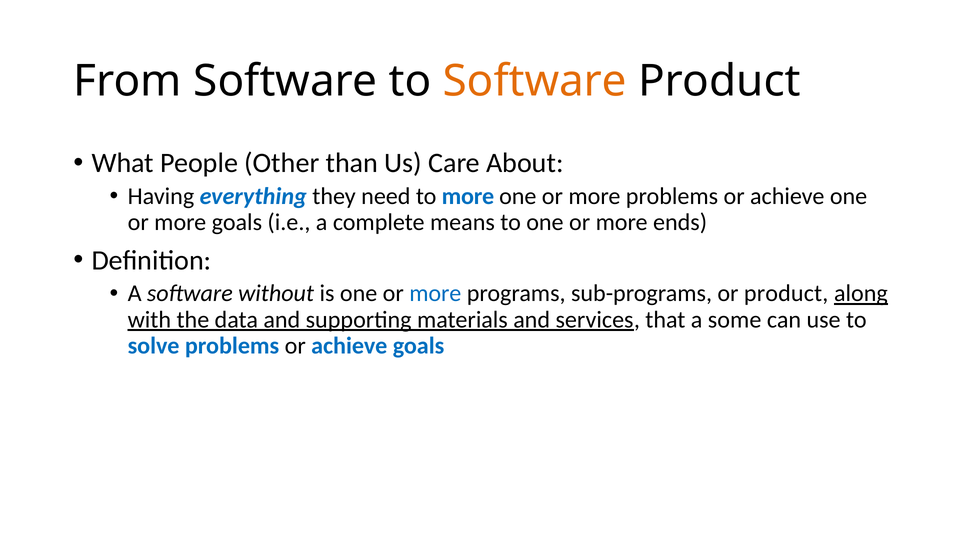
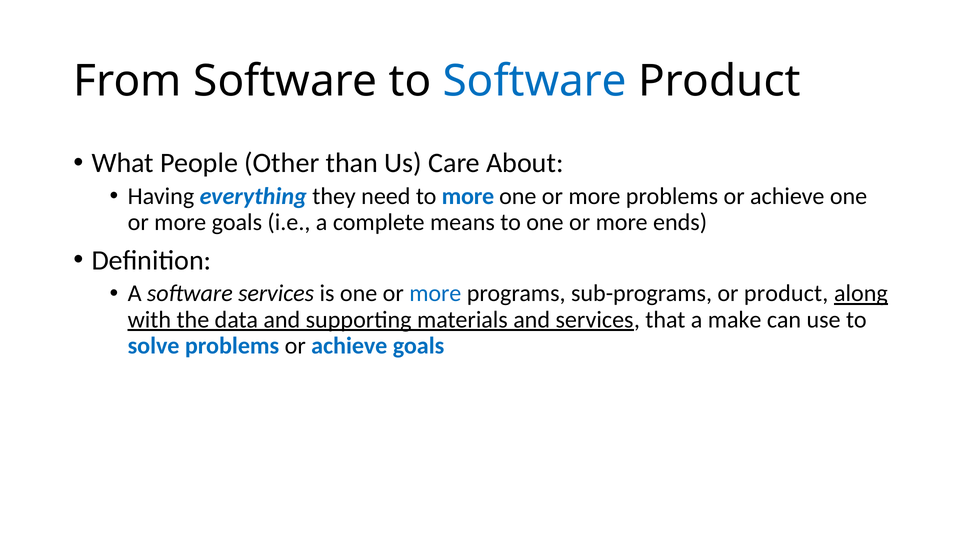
Software at (535, 81) colour: orange -> blue
software without: without -> services
some: some -> make
